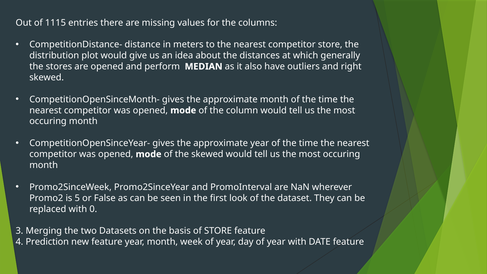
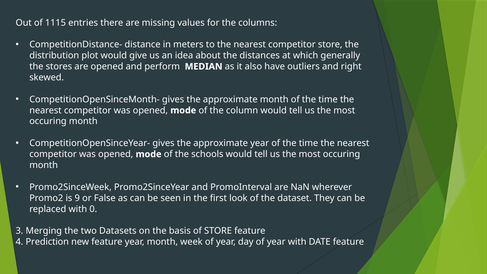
the skewed: skewed -> schools
5: 5 -> 9
